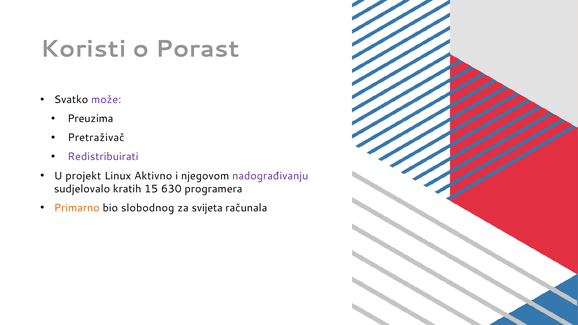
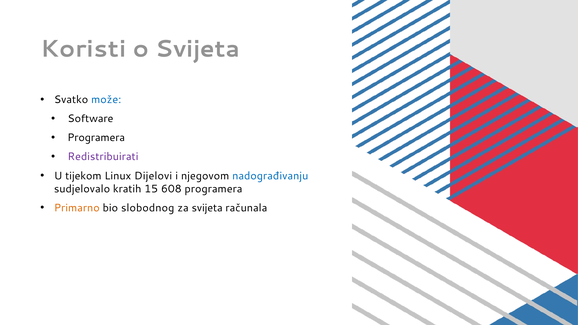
o Porast: Porast -> Svijeta
može colour: purple -> blue
Preuzima: Preuzima -> Software
Pretraživač at (96, 138): Pretraživač -> Programera
projekt: projekt -> tijekom
Aktivno: Aktivno -> Dijelovi
nadograđivanju colour: purple -> blue
630: 630 -> 608
